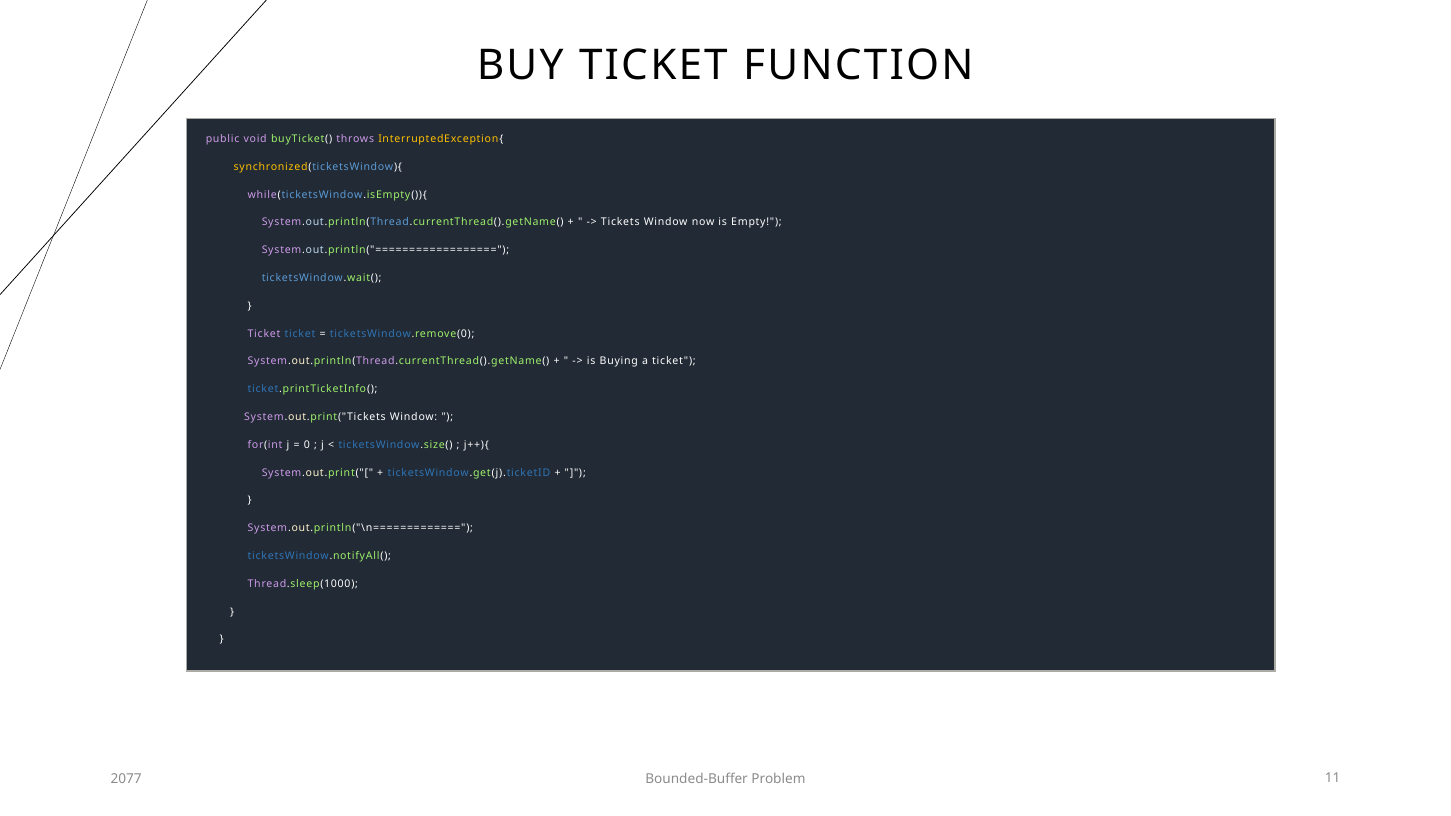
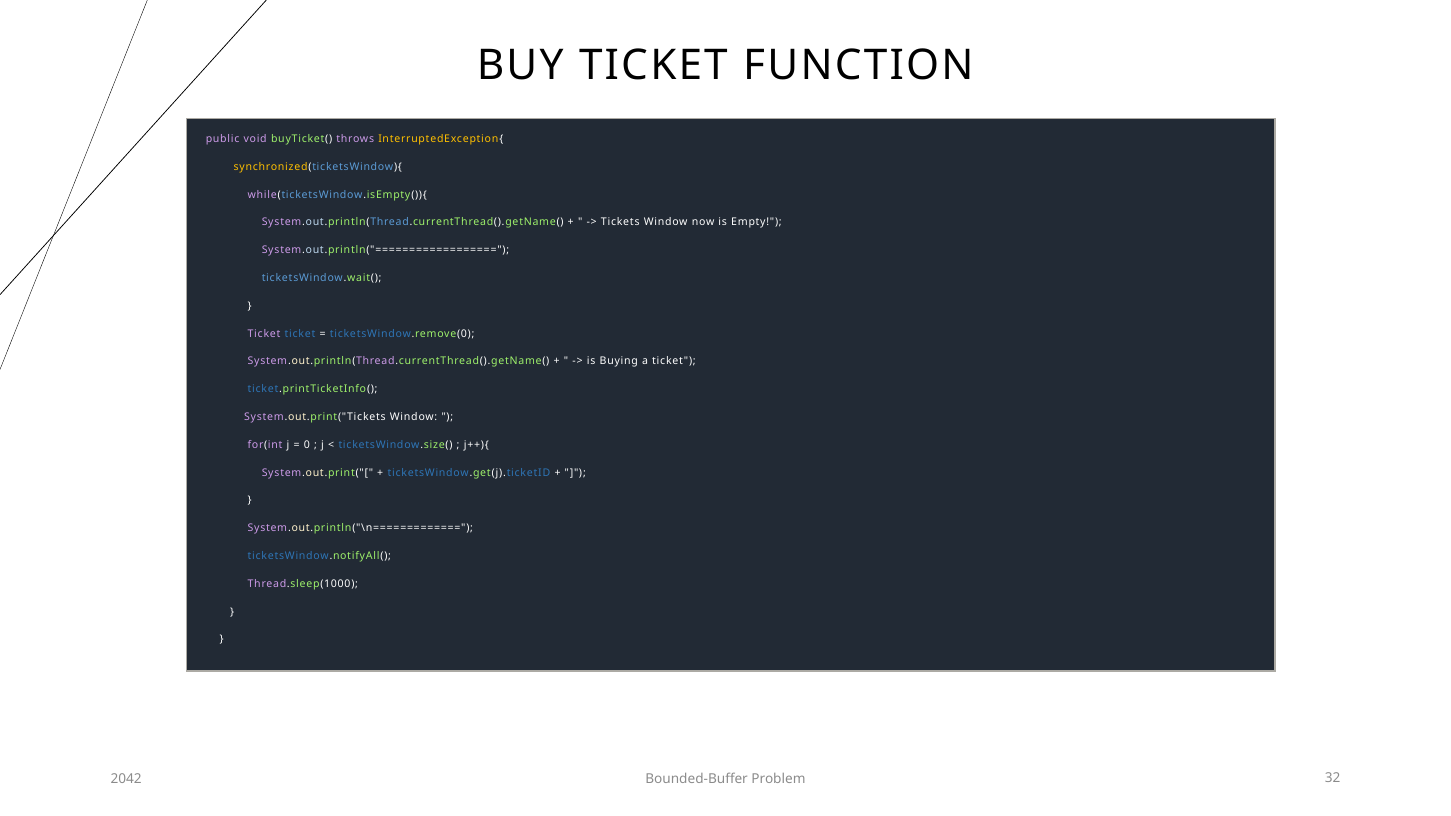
2077: 2077 -> 2042
11: 11 -> 32
